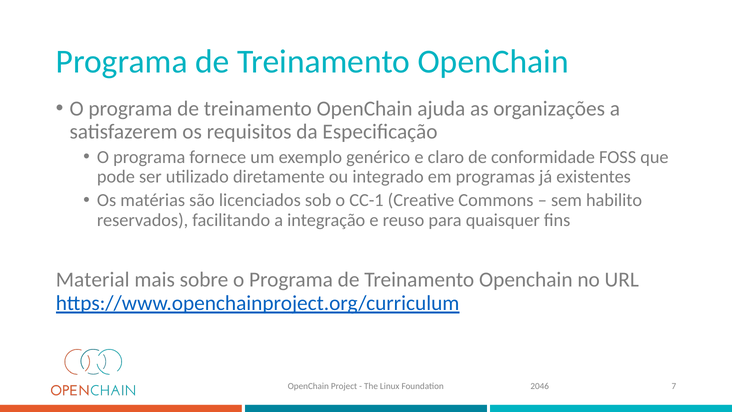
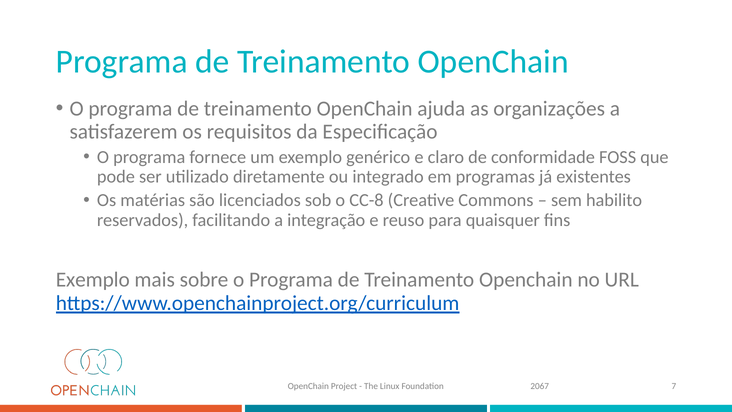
CC-1: CC-1 -> CC-8
Material at (93, 280): Material -> Exemplo
2046: 2046 -> 2067
